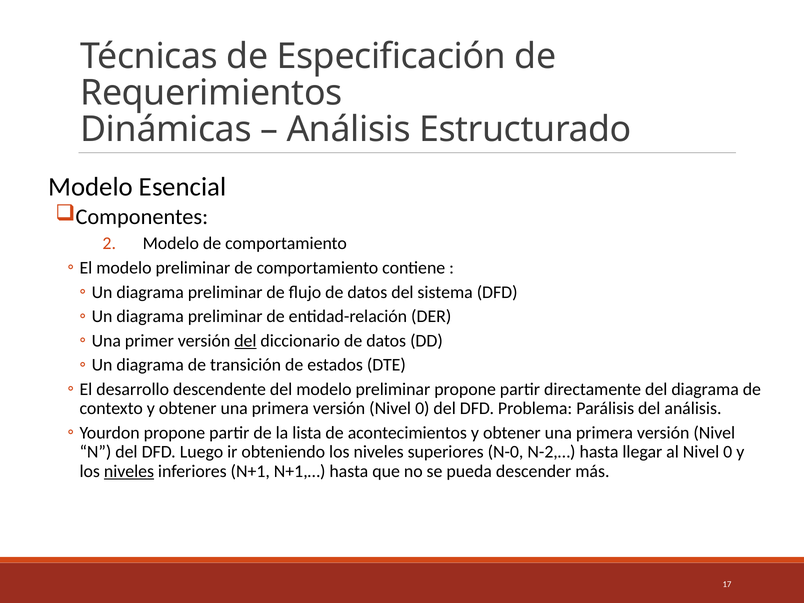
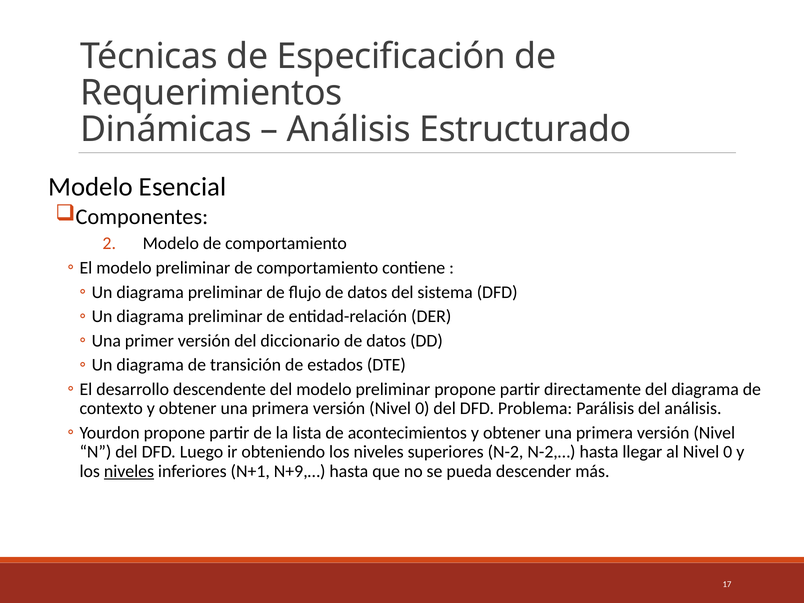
del at (245, 341) underline: present -> none
N-0: N-0 -> N-2
N+1,…: N+1,… -> N+9,…
